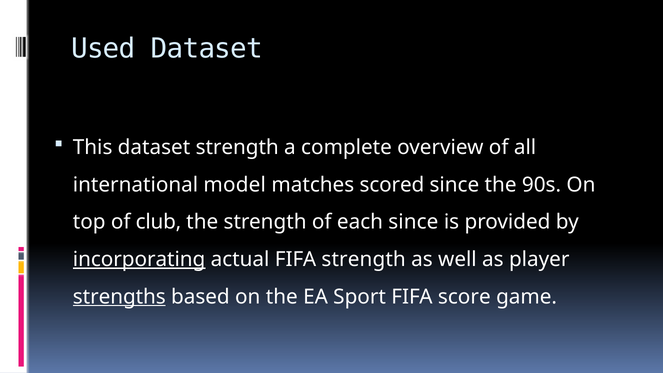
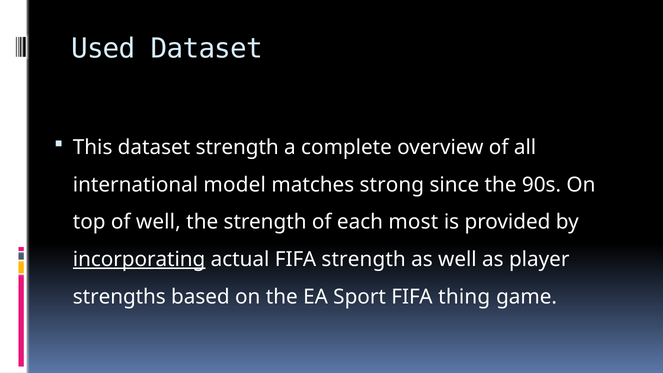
scored: scored -> strong
of club: club -> well
each since: since -> most
strengths underline: present -> none
score: score -> thing
